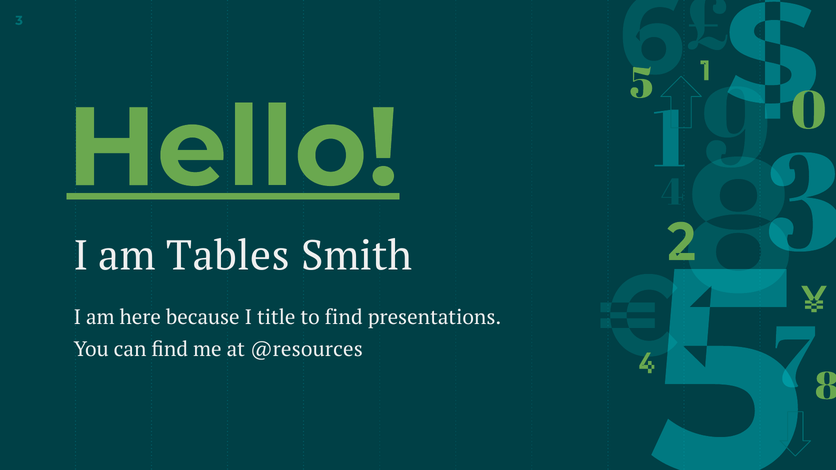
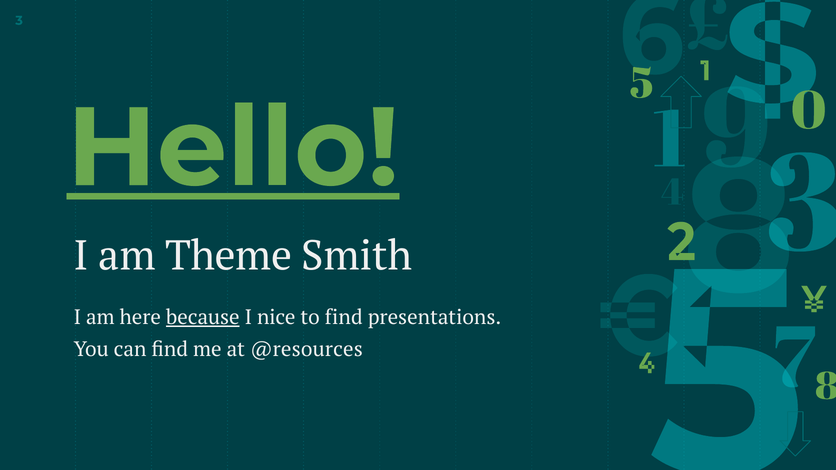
Tables: Tables -> Theme
because underline: none -> present
title: title -> nice
